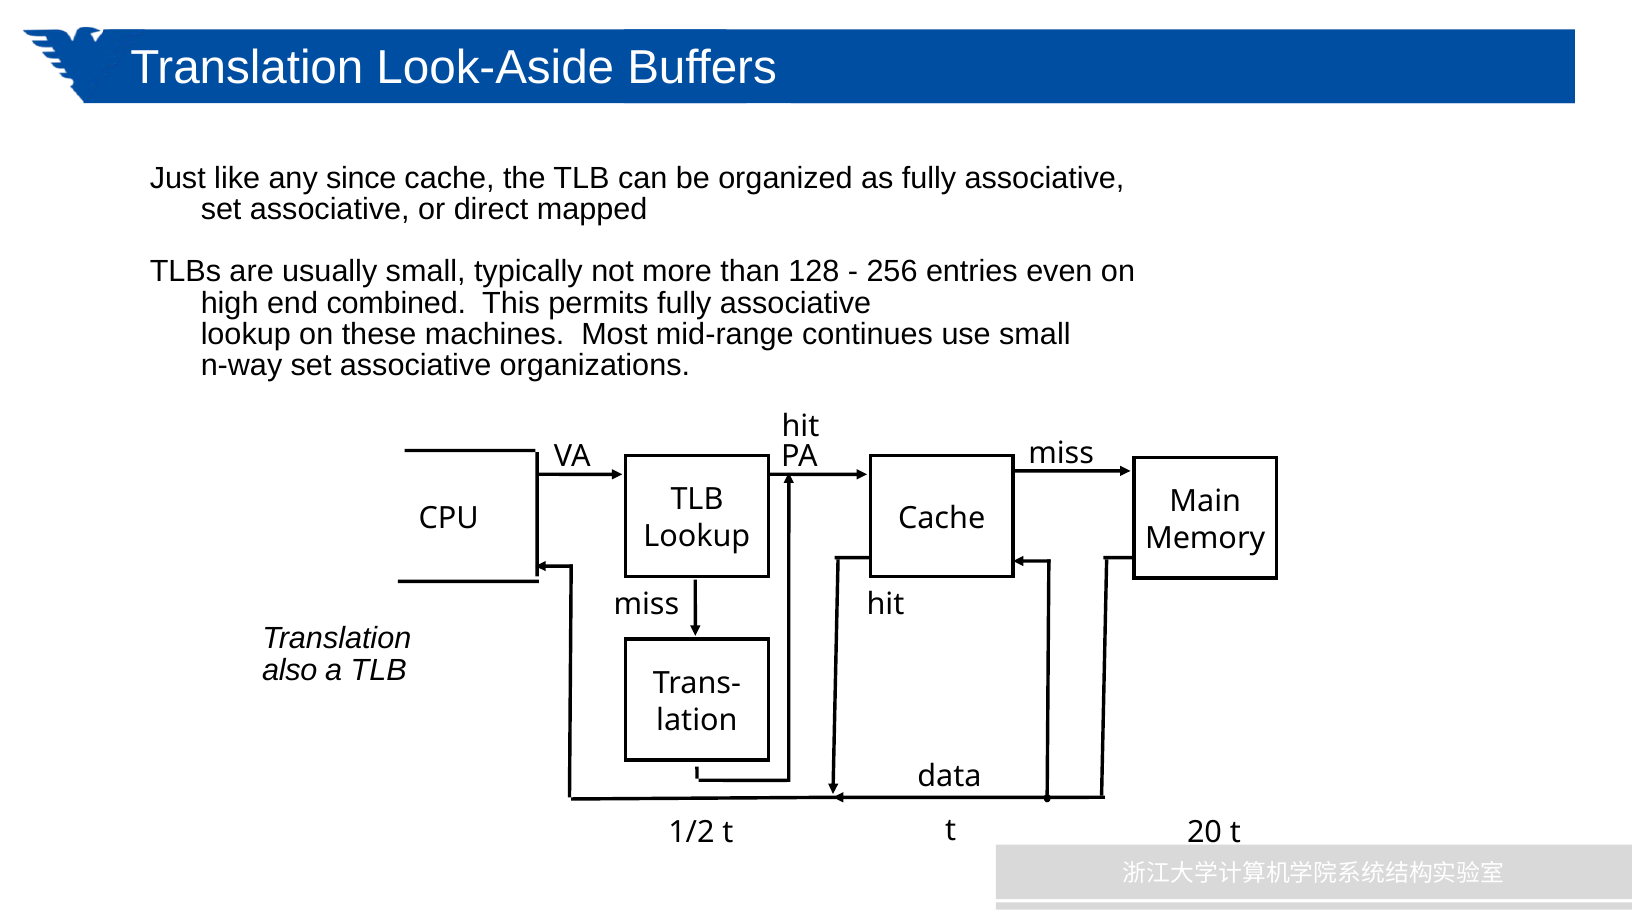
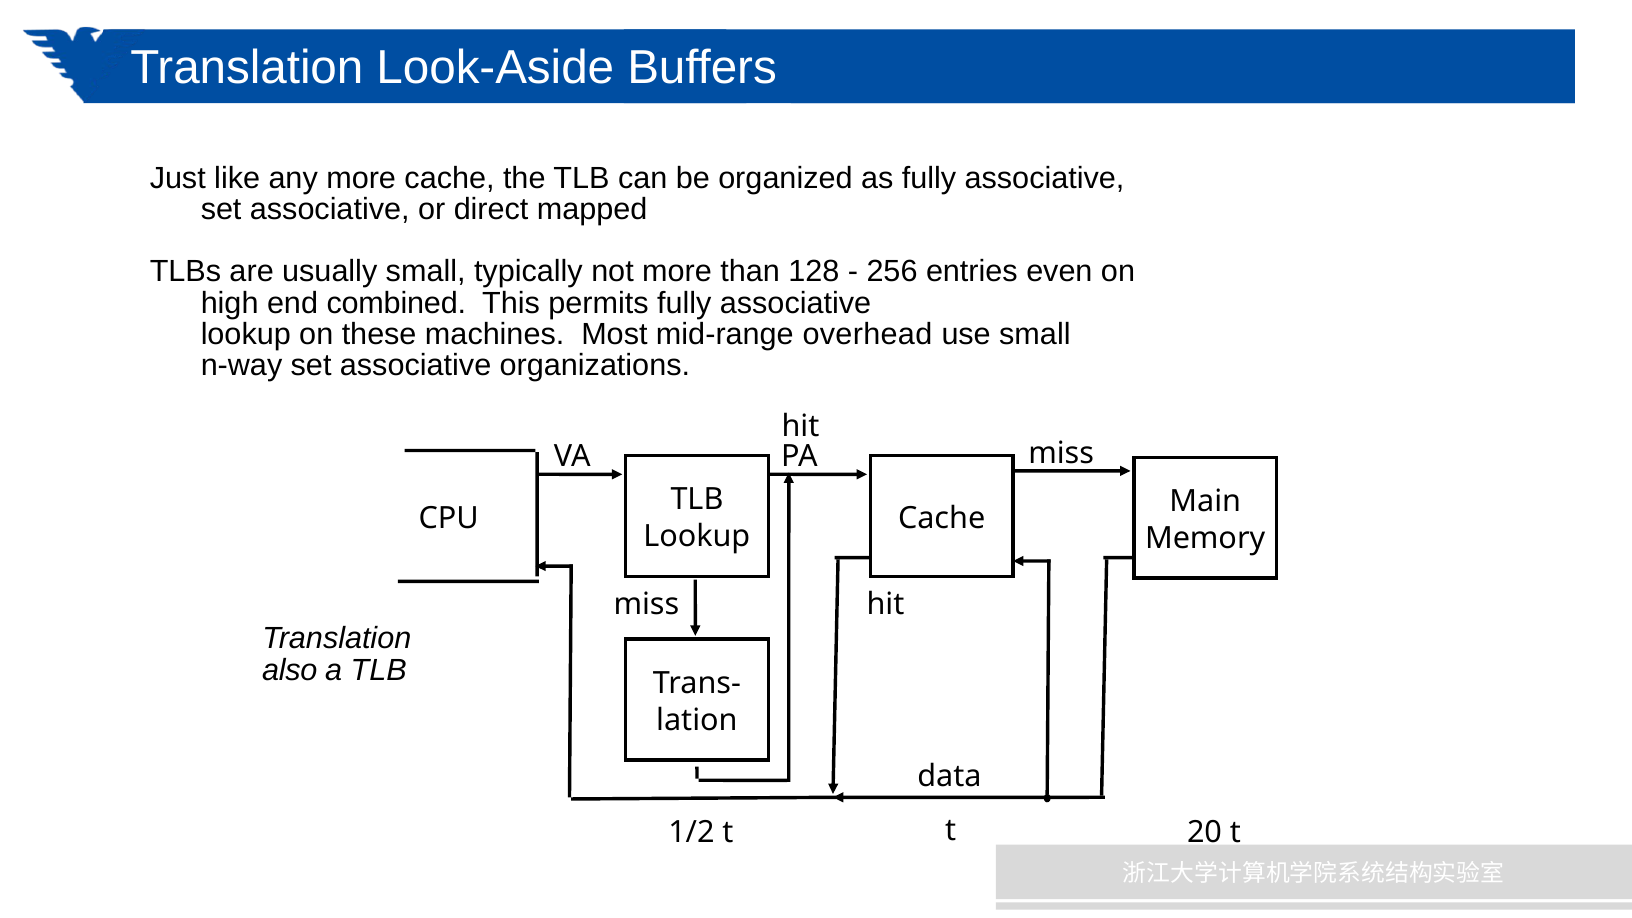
any since: since -> more
continues: continues -> overhead
